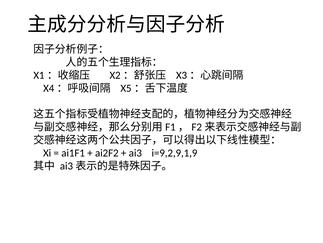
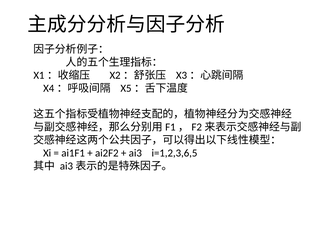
i=9,2,9,1,9: i=9,2,9,1,9 -> i=1,2,3,6,5
